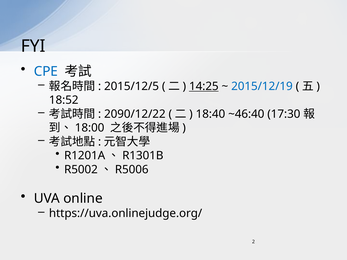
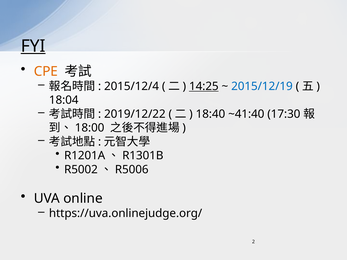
FYI underline: none -> present
CPE colour: blue -> orange
2015/12/5: 2015/12/5 -> 2015/12/4
18:52: 18:52 -> 18:04
2090/12/22: 2090/12/22 -> 2019/12/22
~46:40: ~46:40 -> ~41:40
